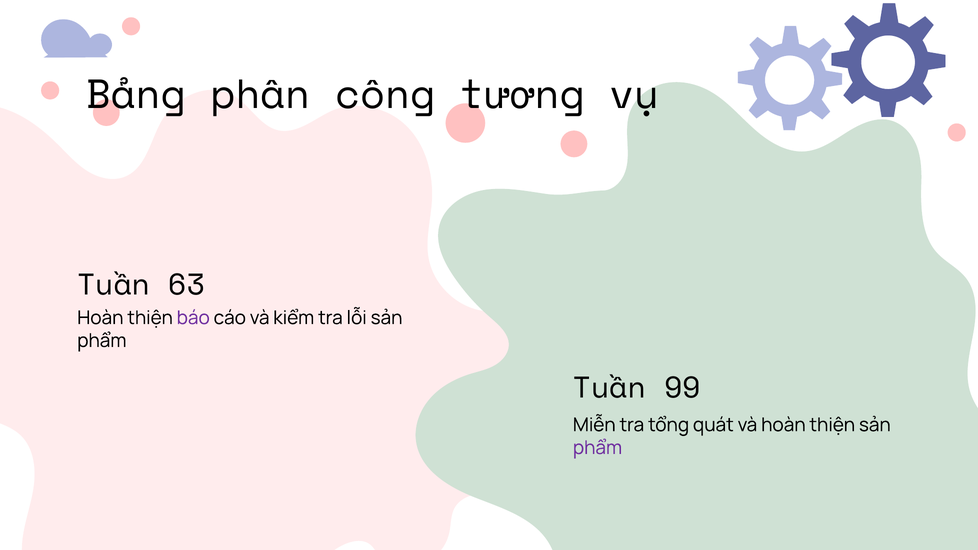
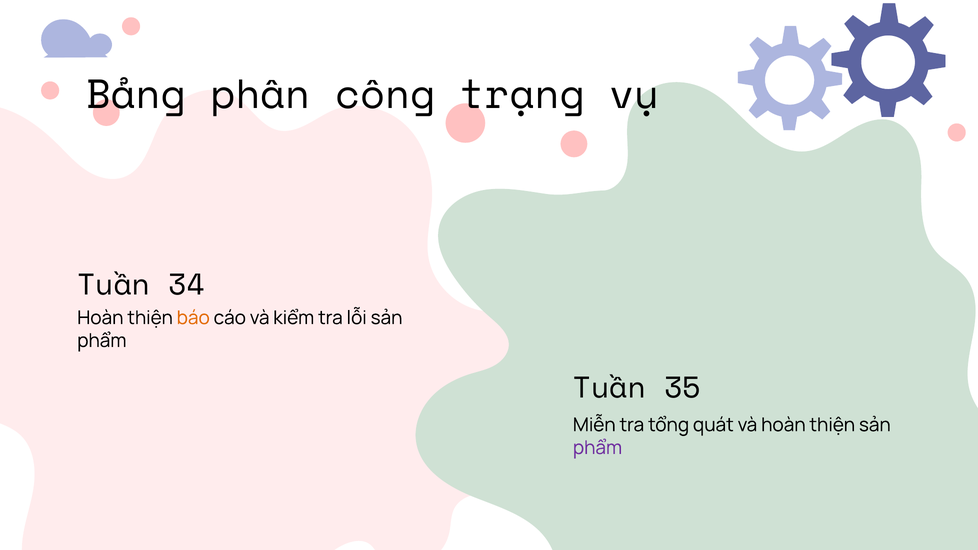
tương: tương -> trạng
63: 63 -> 34
báo colour: purple -> orange
99: 99 -> 35
